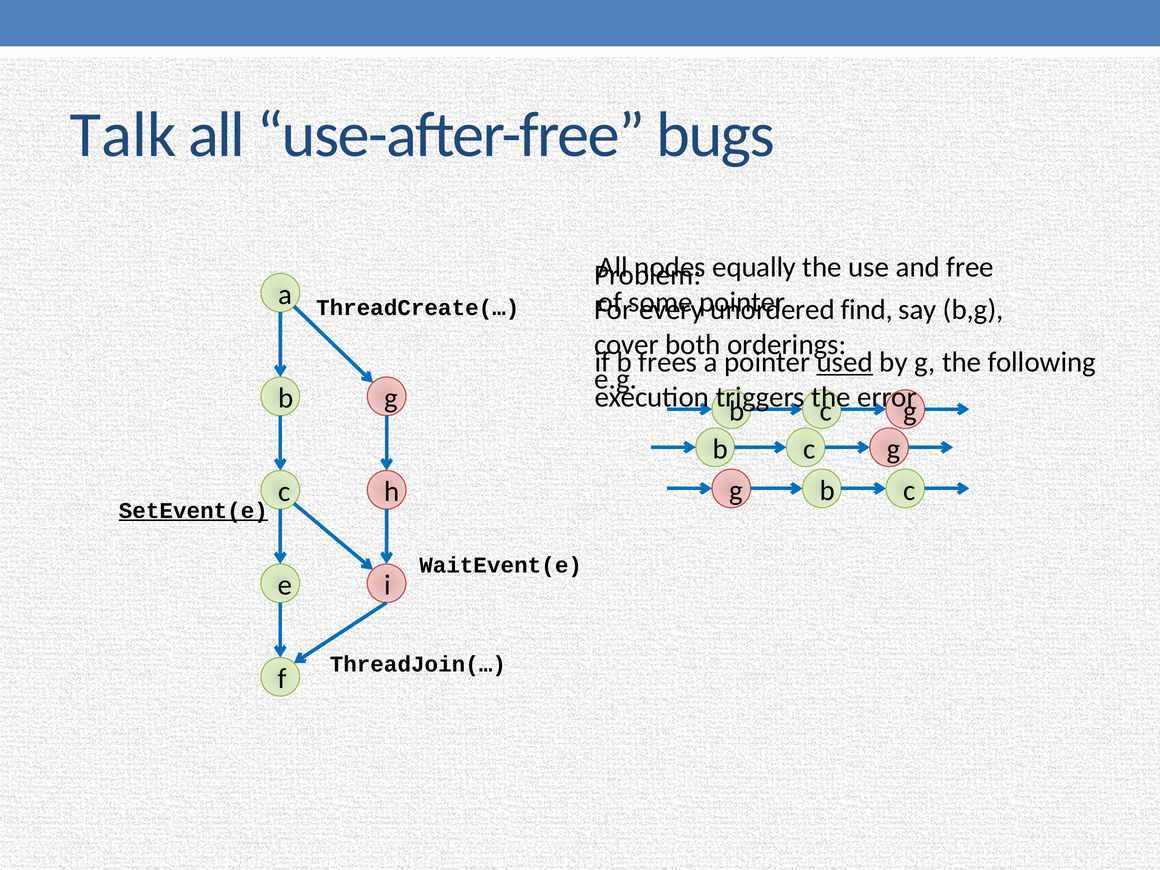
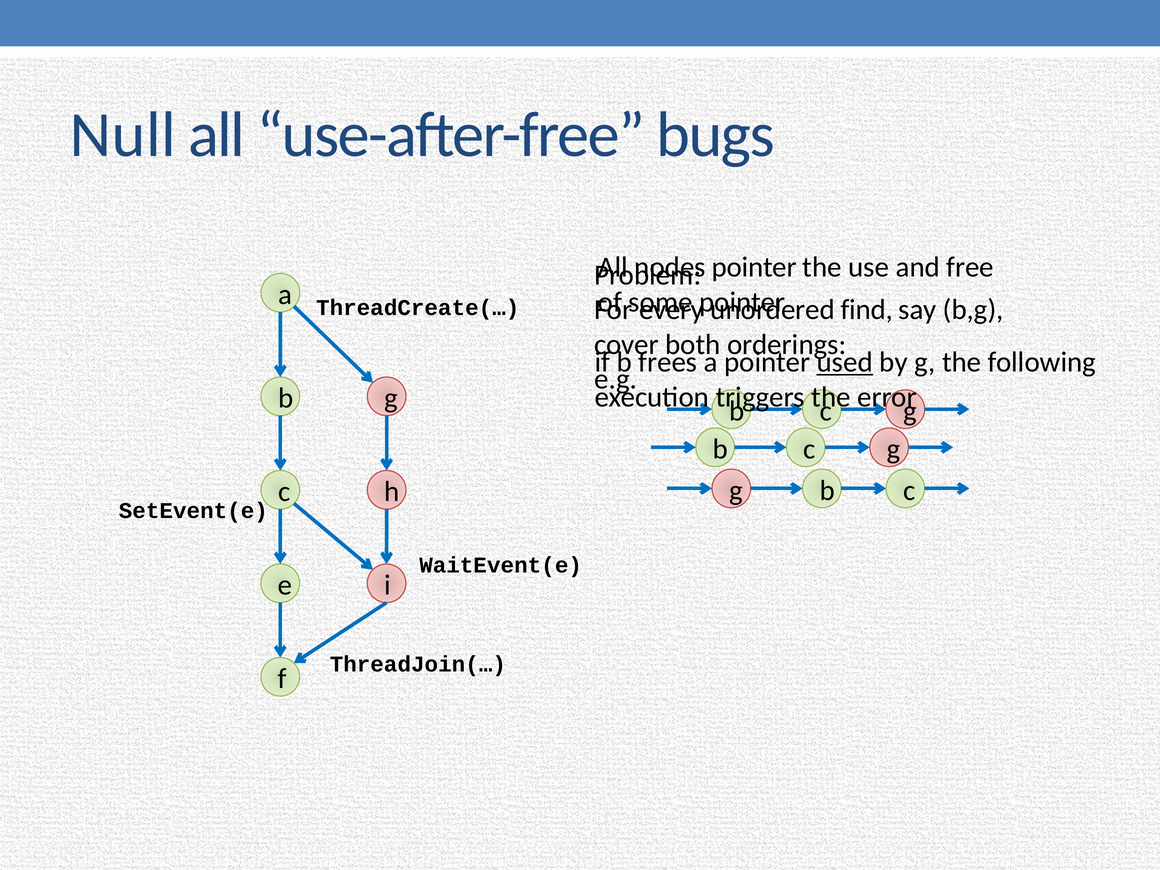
Talk: Talk -> Null
equally at (754, 267): equally -> pointer
SetEvent(e underline: present -> none
